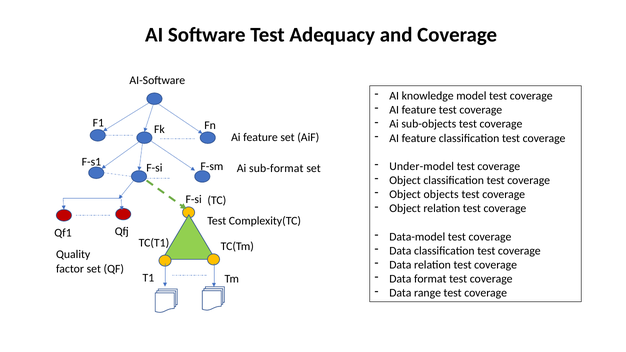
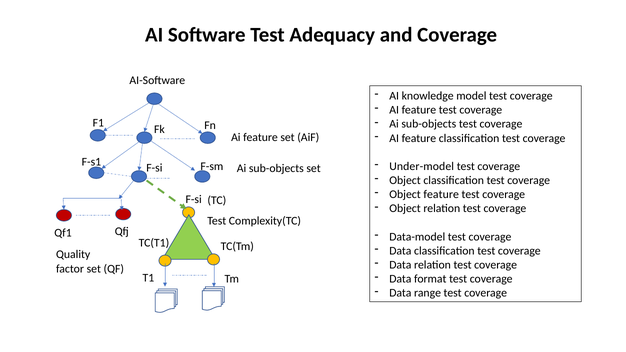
sub-format at (276, 169): sub-format -> sub-objects
Object objects: objects -> feature
